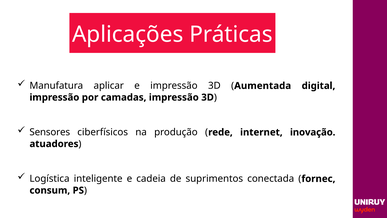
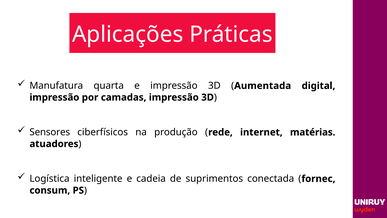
aplicar: aplicar -> quarta
inovação: inovação -> matérias
